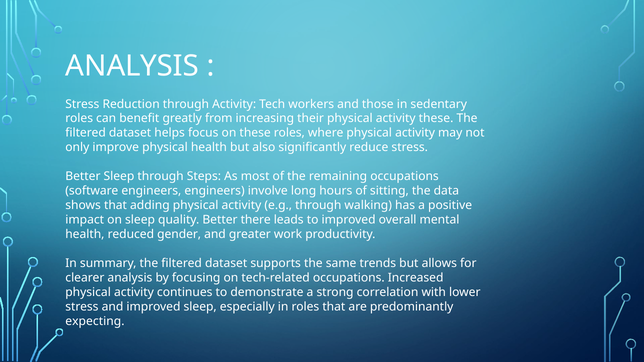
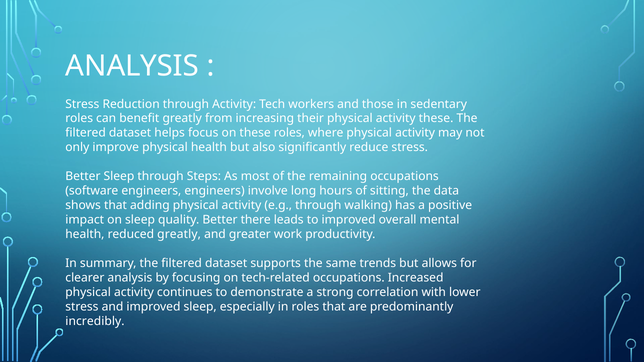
reduced gender: gender -> greatly
expecting: expecting -> incredibly
